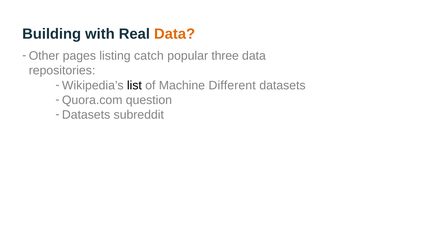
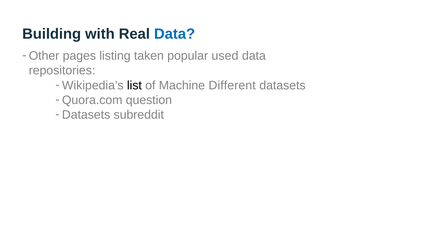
Data at (175, 34) colour: orange -> blue
catch: catch -> taken
three: three -> used
